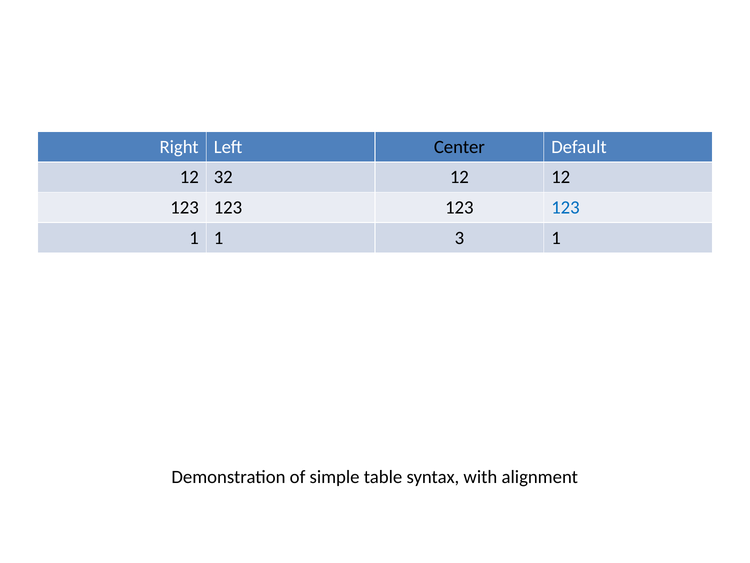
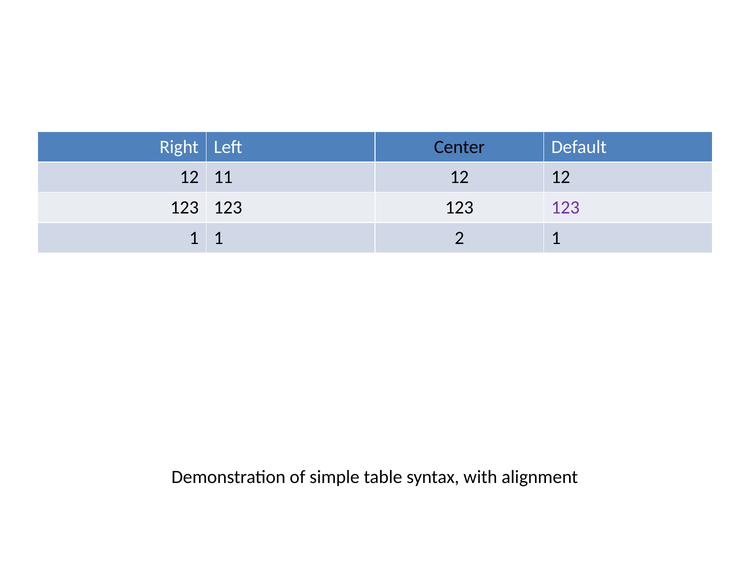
32: 32 -> 11
123 at (565, 208) colour: blue -> purple
3: 3 -> 2
